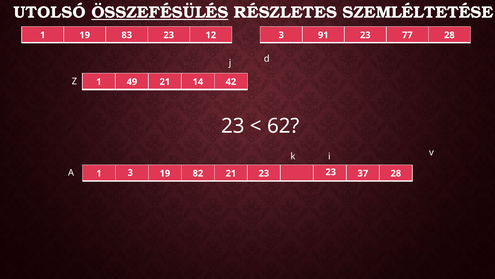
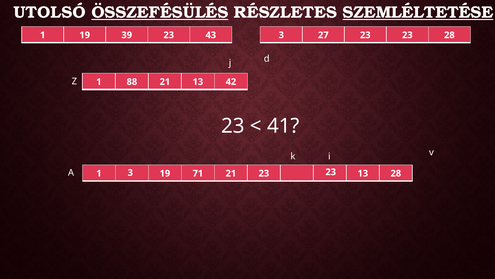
SZEMLÉLTETÉSE underline: none -> present
83: 83 -> 39
12: 12 -> 43
91: 91 -> 27
23 77: 77 -> 23
49: 49 -> 88
21 14: 14 -> 13
62: 62 -> 41
82: 82 -> 71
23 37: 37 -> 13
